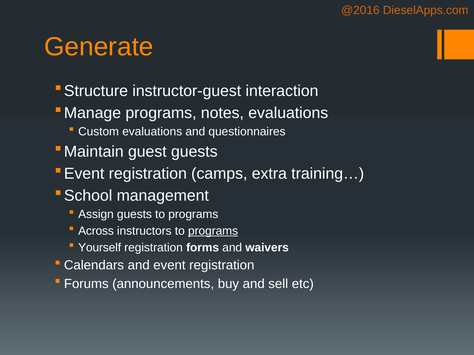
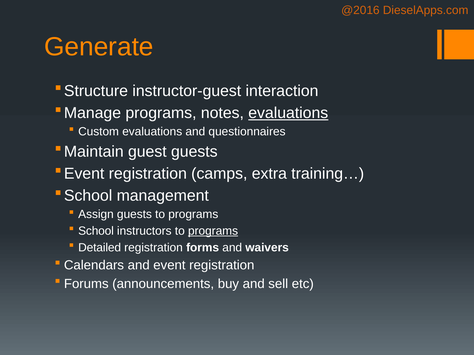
evaluations at (288, 113) underline: none -> present
Across: Across -> School
Yourself: Yourself -> Detailed
